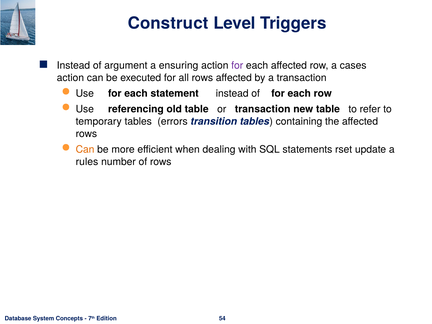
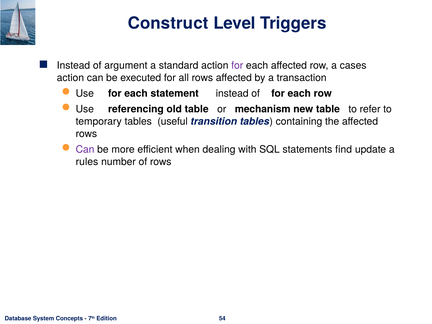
ensuring: ensuring -> standard
or transaction: transaction -> mechanism
errors: errors -> useful
Can at (85, 150) colour: orange -> purple
rset: rset -> find
